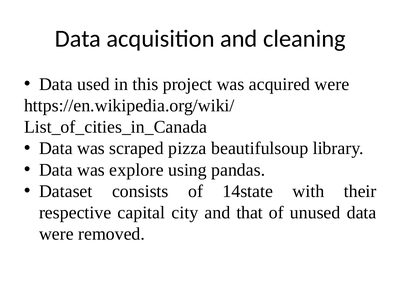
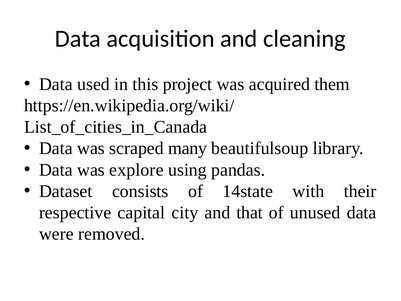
acquired were: were -> them
pizza: pizza -> many
